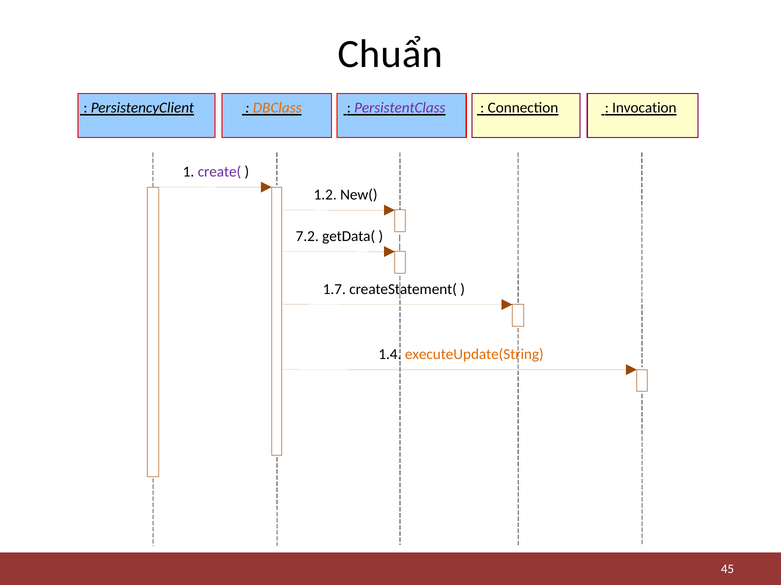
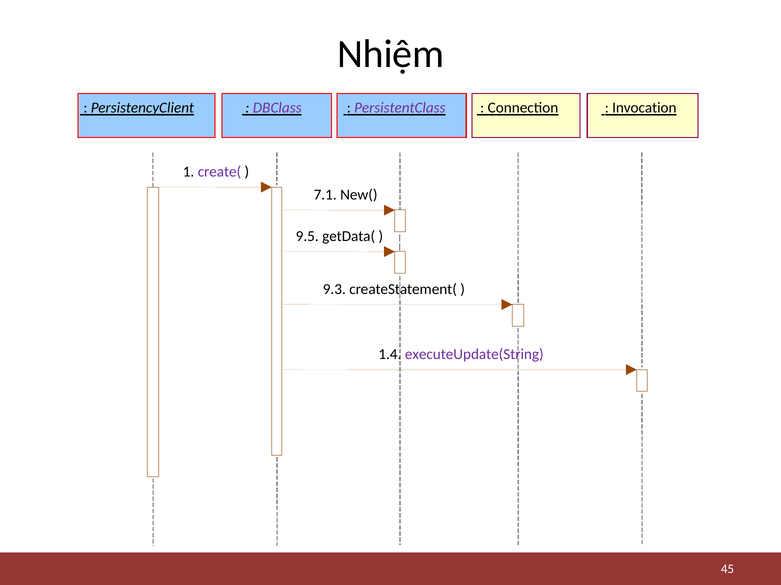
Chuẩn: Chuẩn -> Nhiệm
DBClass colour: orange -> purple
1.2: 1.2 -> 7.1
7.2: 7.2 -> 9.5
1.7: 1.7 -> 9.3
executeUpdate(String colour: orange -> purple
